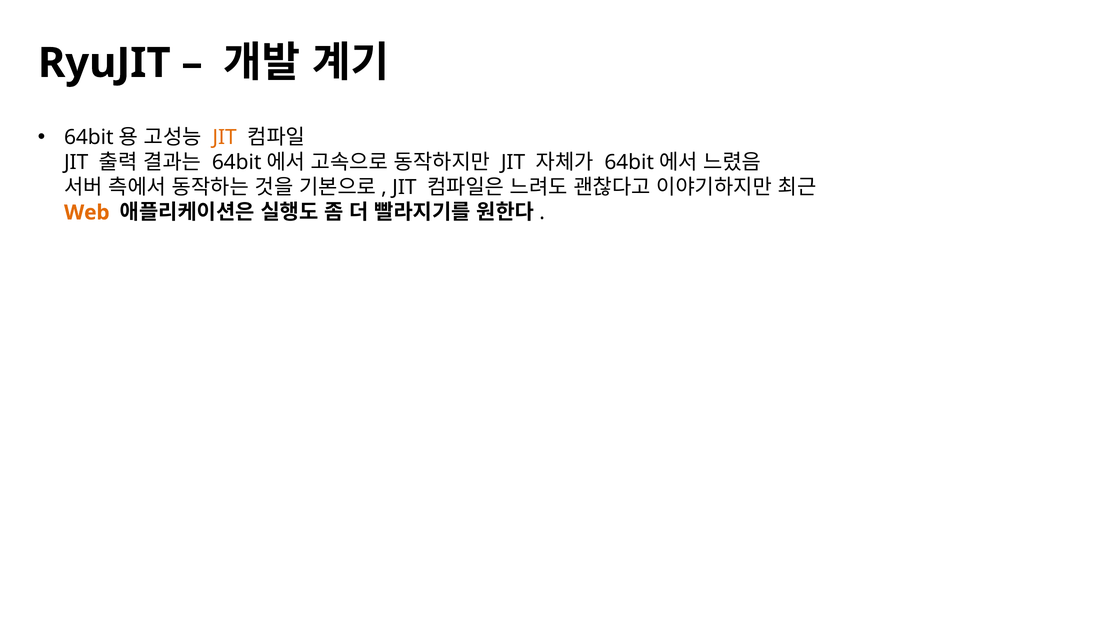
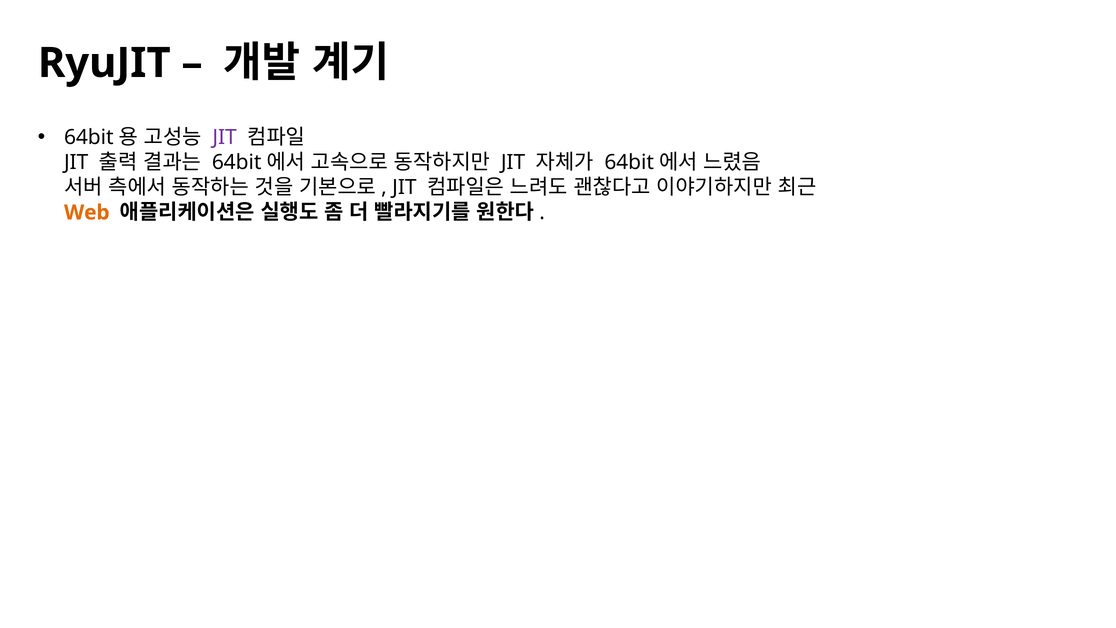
JIT at (225, 137) colour: orange -> purple
